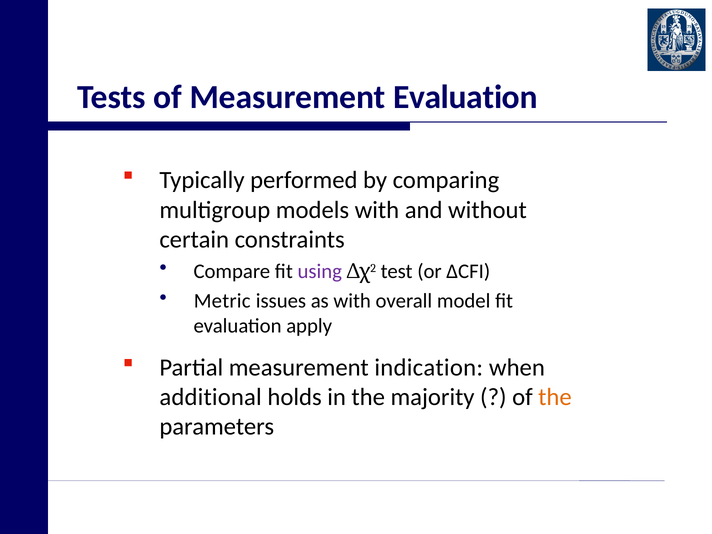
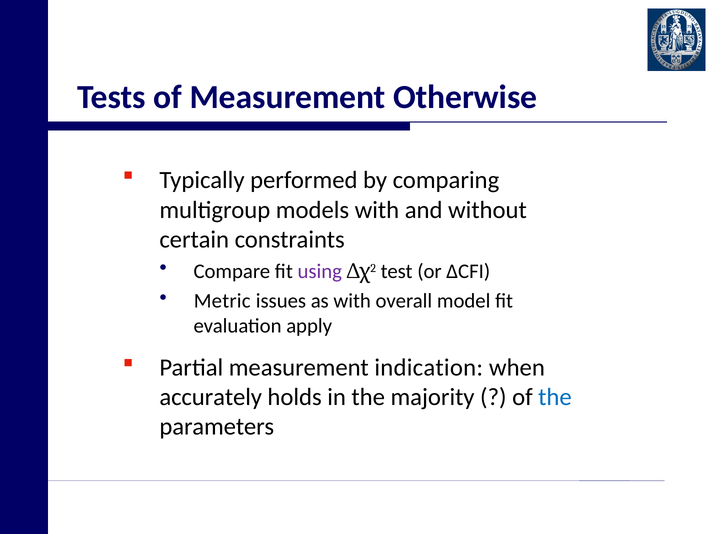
Measurement Evaluation: Evaluation -> Otherwise
additional: additional -> accurately
the at (555, 397) colour: orange -> blue
